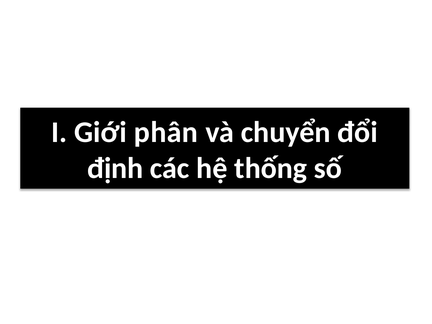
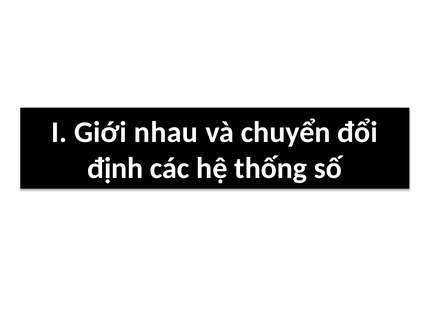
phân: phân -> nhau
